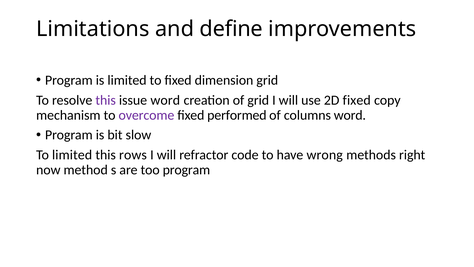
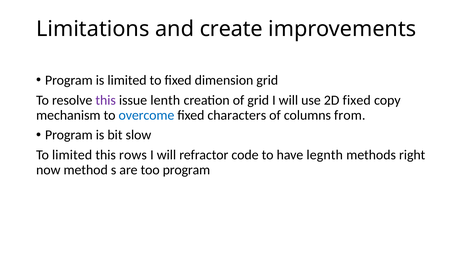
define: define -> create
issue word: word -> lenth
overcome colour: purple -> blue
performed: performed -> characters
columns word: word -> from
wrong: wrong -> legnth
